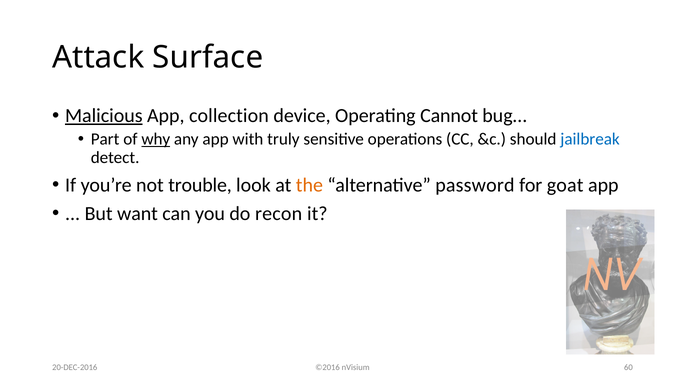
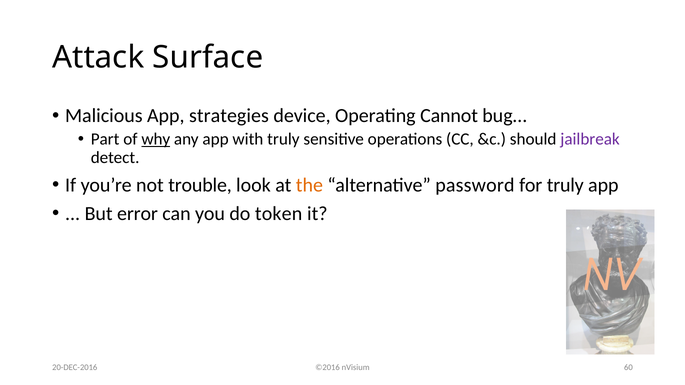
Malicious underline: present -> none
collection: collection -> strategies
jailbreak colour: blue -> purple
for goat: goat -> truly
want: want -> error
recon: recon -> token
